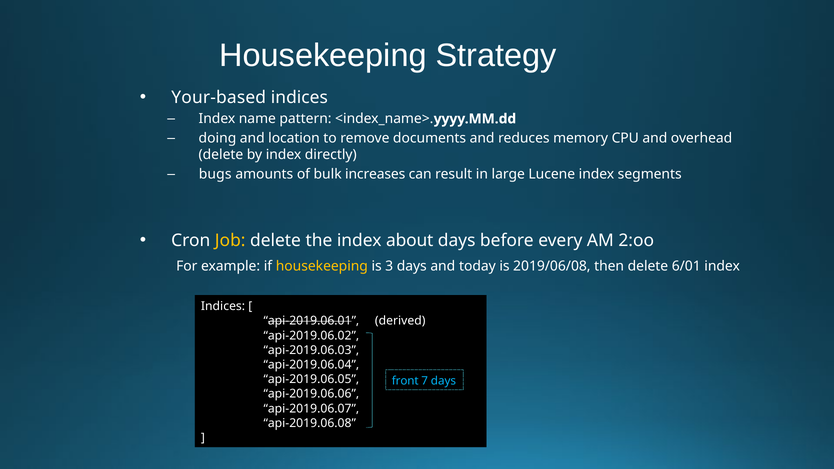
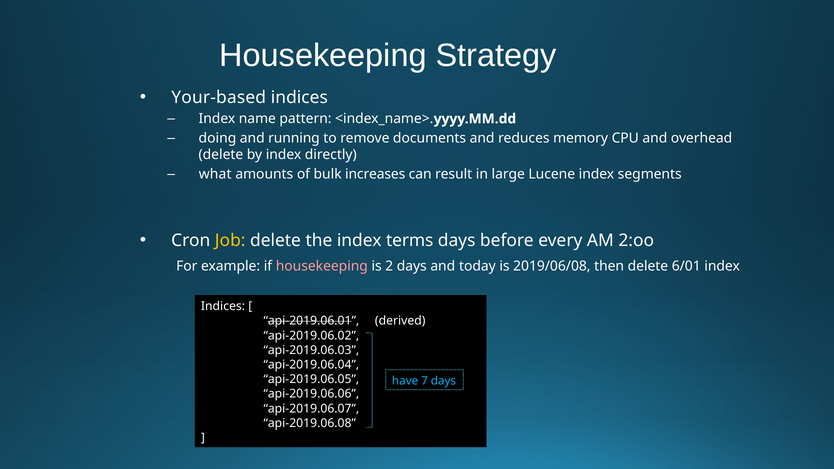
location: location -> running
bugs: bugs -> what
about: about -> terms
housekeeping at (322, 266) colour: yellow -> pink
3: 3 -> 2
front: front -> have
